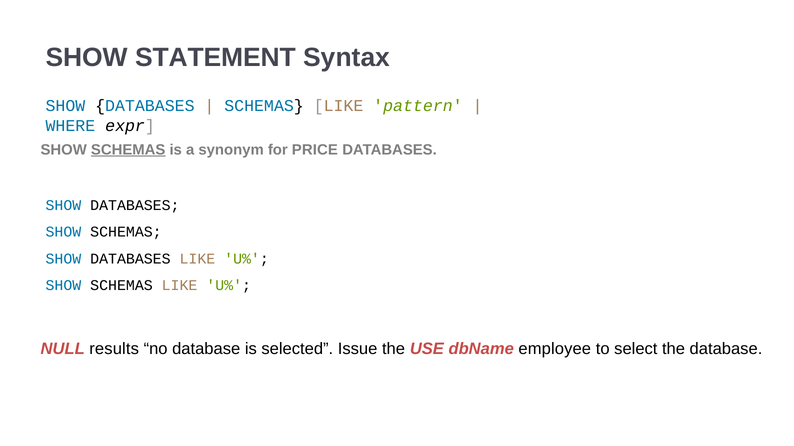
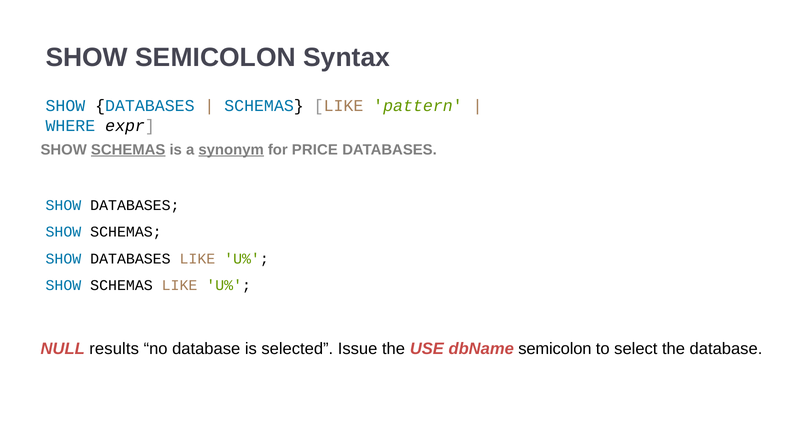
SHOW STATEMENT: STATEMENT -> SEMICOLON
synonym underline: none -> present
dbName employee: employee -> semicolon
